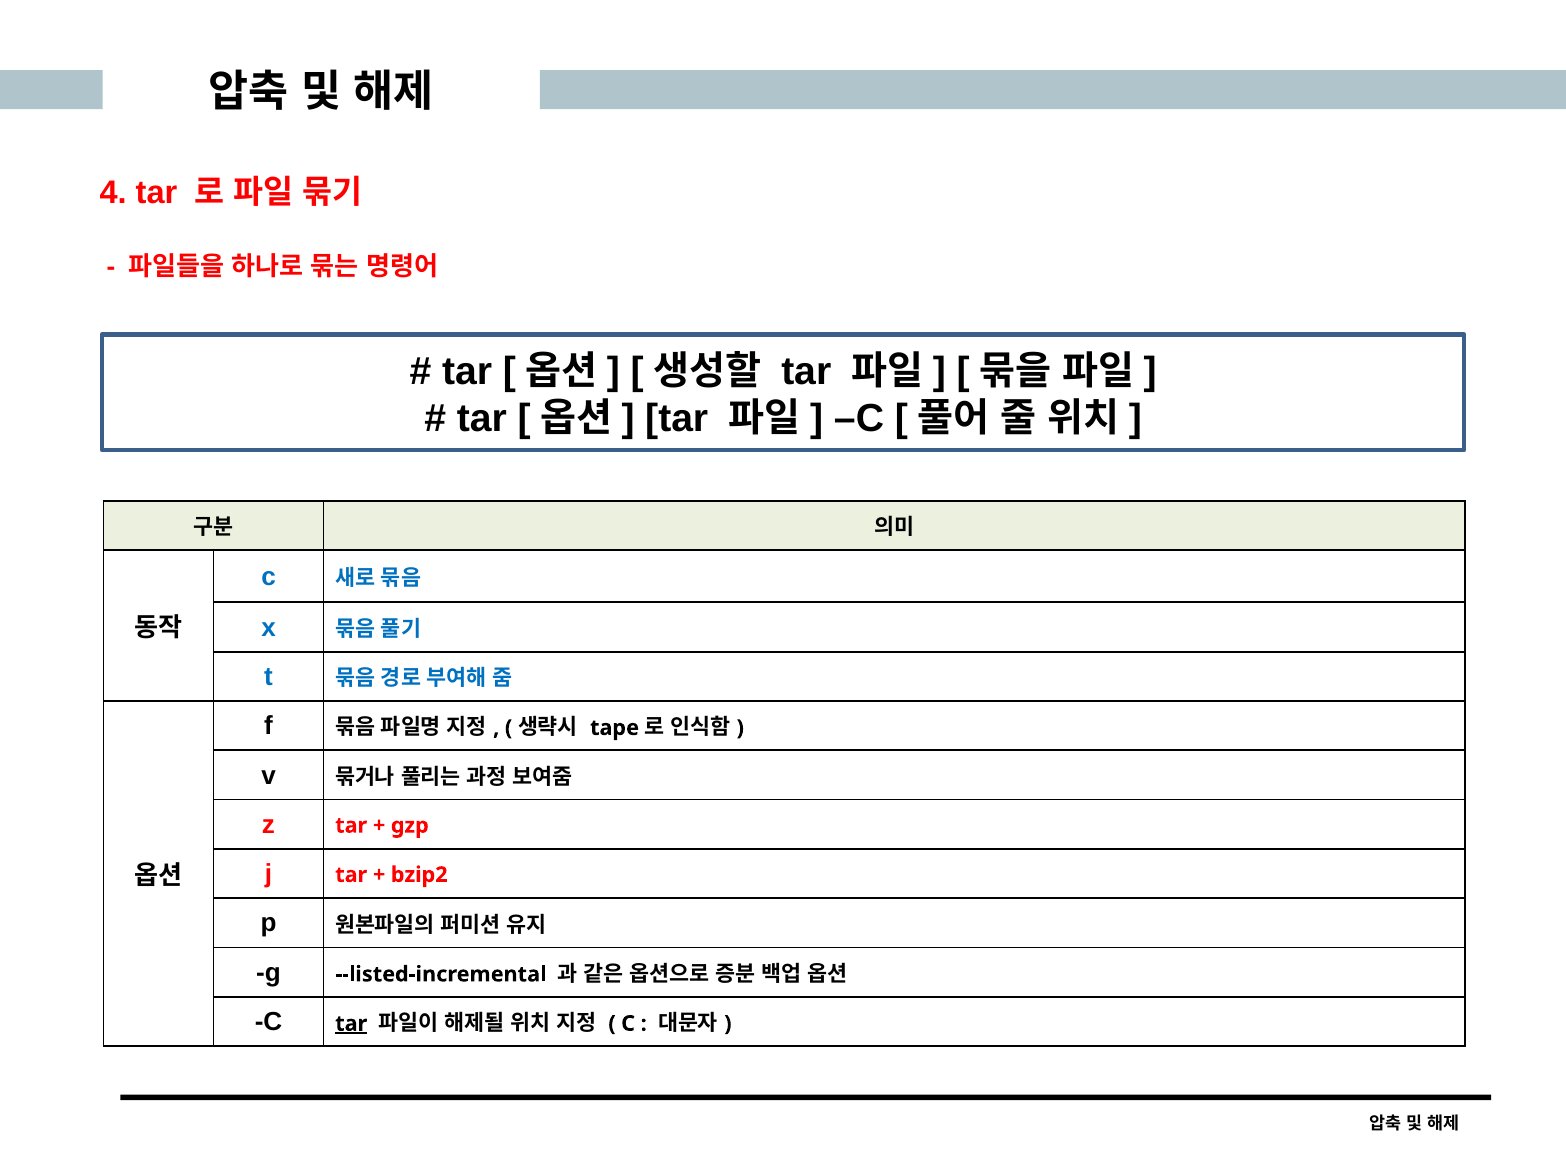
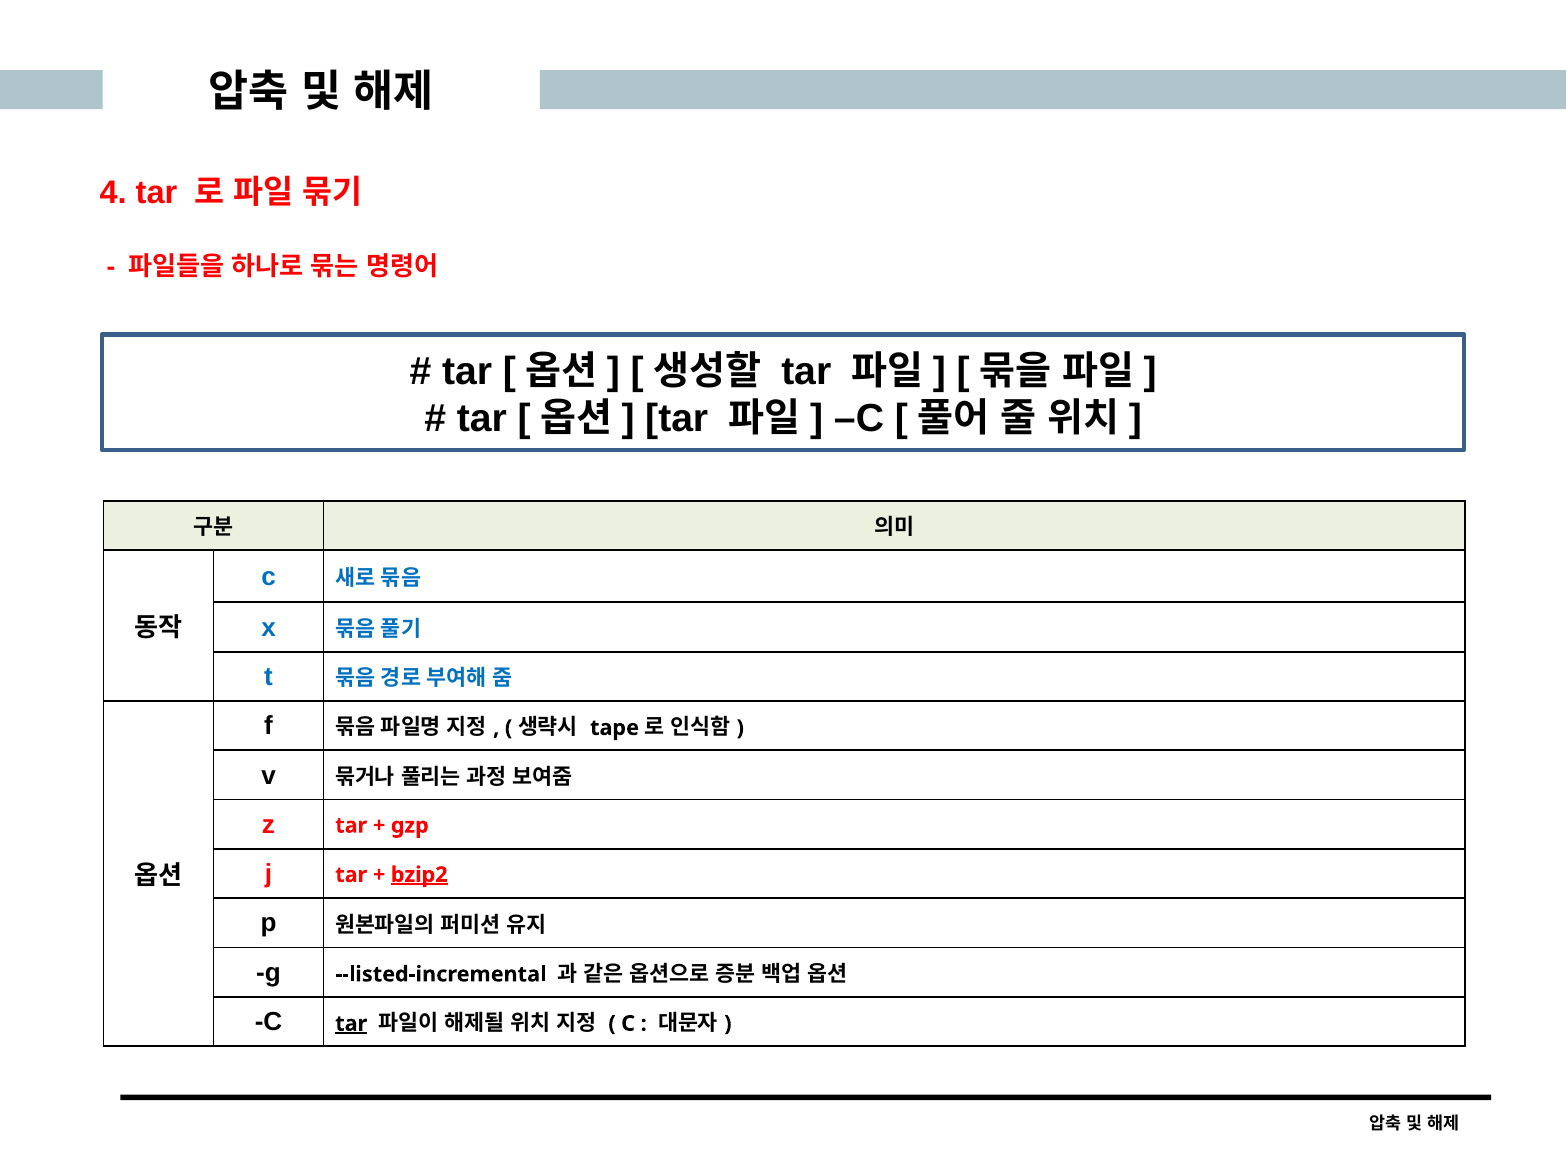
bzip2 underline: none -> present
